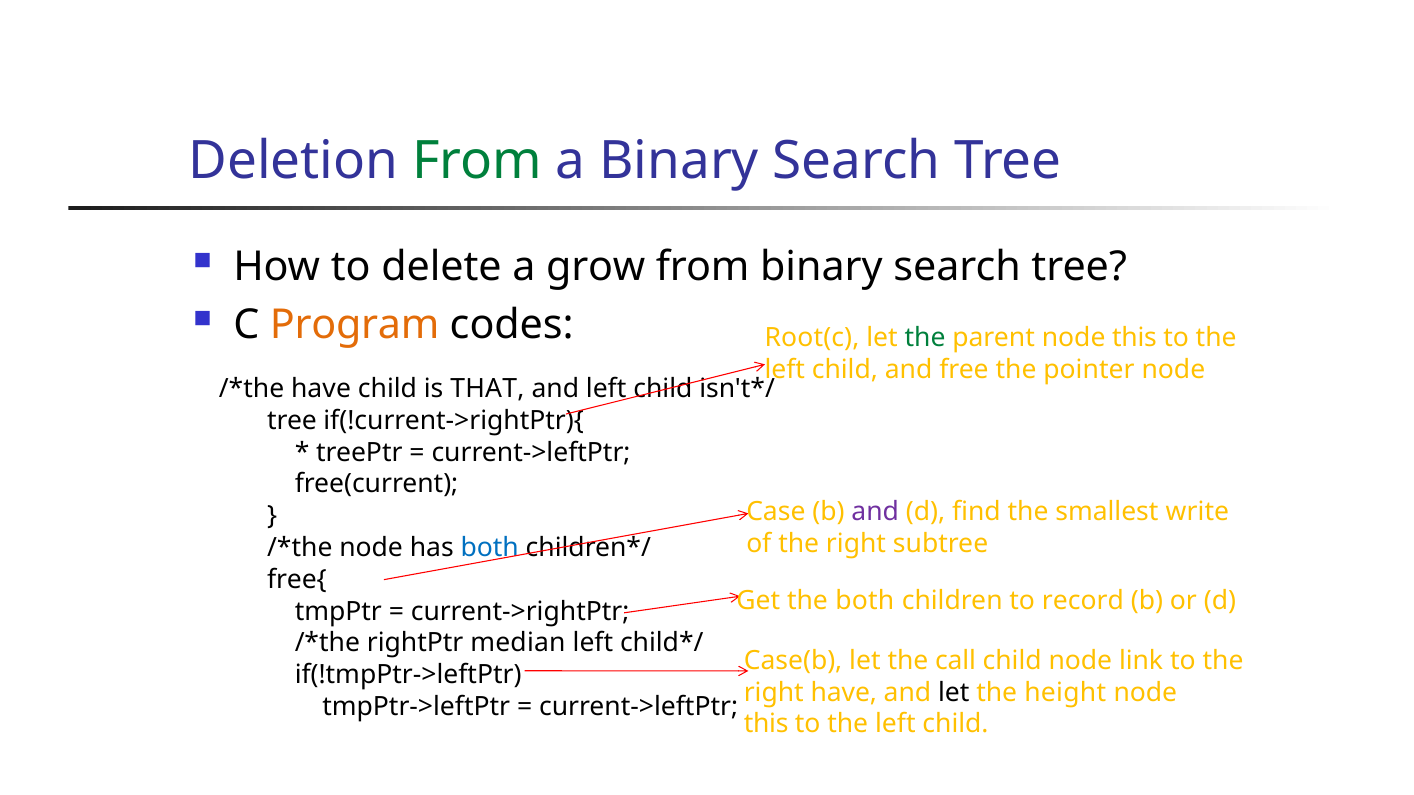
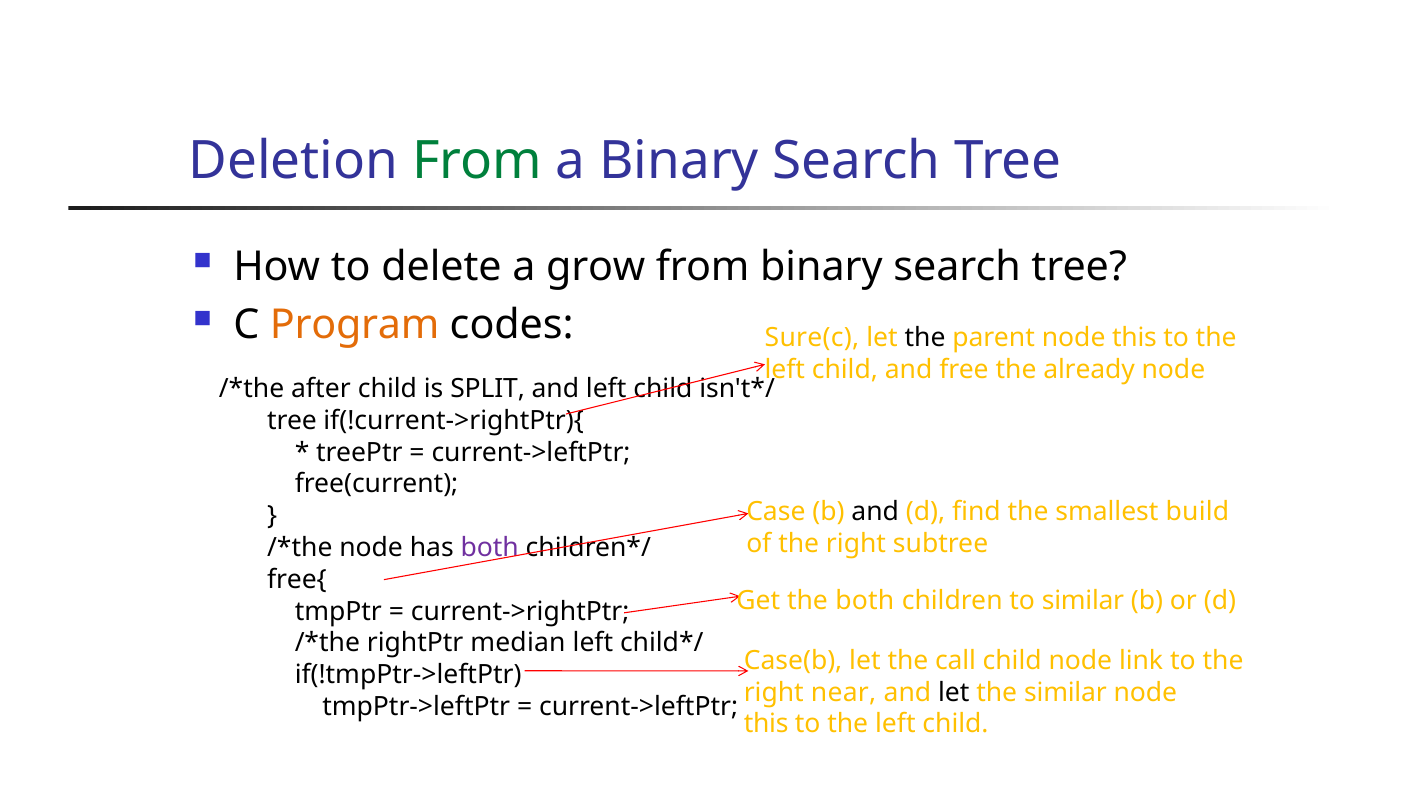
Root(c: Root(c -> Sure(c
the at (925, 338) colour: green -> black
pointer: pointer -> already
have at (321, 389): have -> after
THAT: THAT -> SPLIT
and at (875, 512) colour: purple -> black
write: write -> build
both at (490, 548) colour: blue -> purple
to record: record -> similar
right have: have -> near
the height: height -> similar
